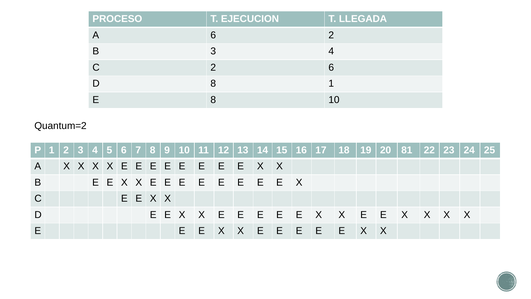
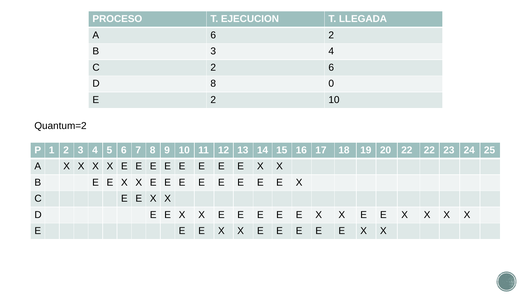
8 1: 1 -> 0
E 8: 8 -> 2
20 81: 81 -> 22
